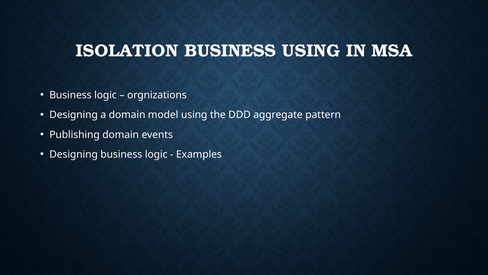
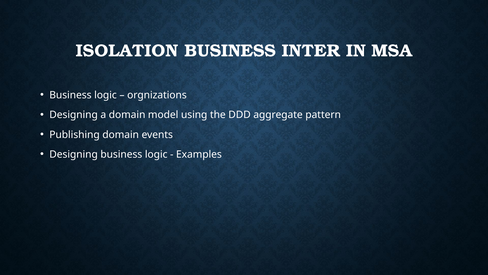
BUSINESS USING: USING -> INTER
